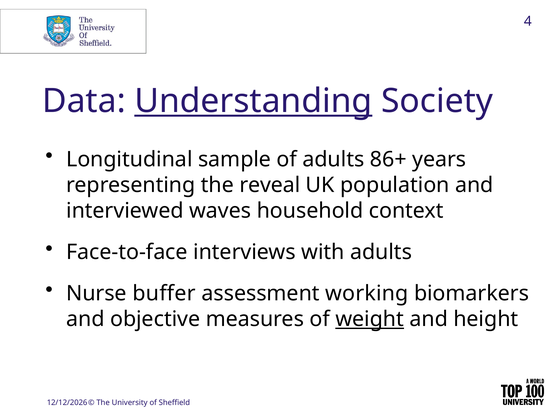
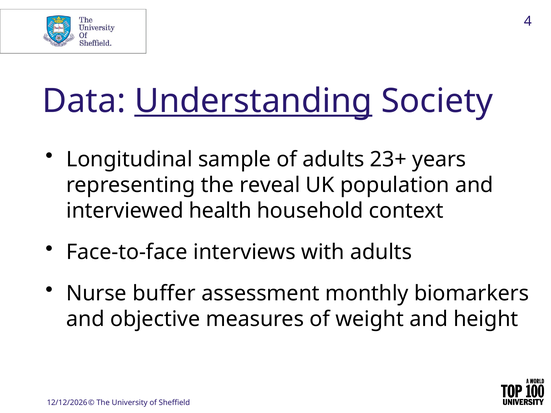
86+: 86+ -> 23+
waves: waves -> health
working: working -> monthly
weight underline: present -> none
